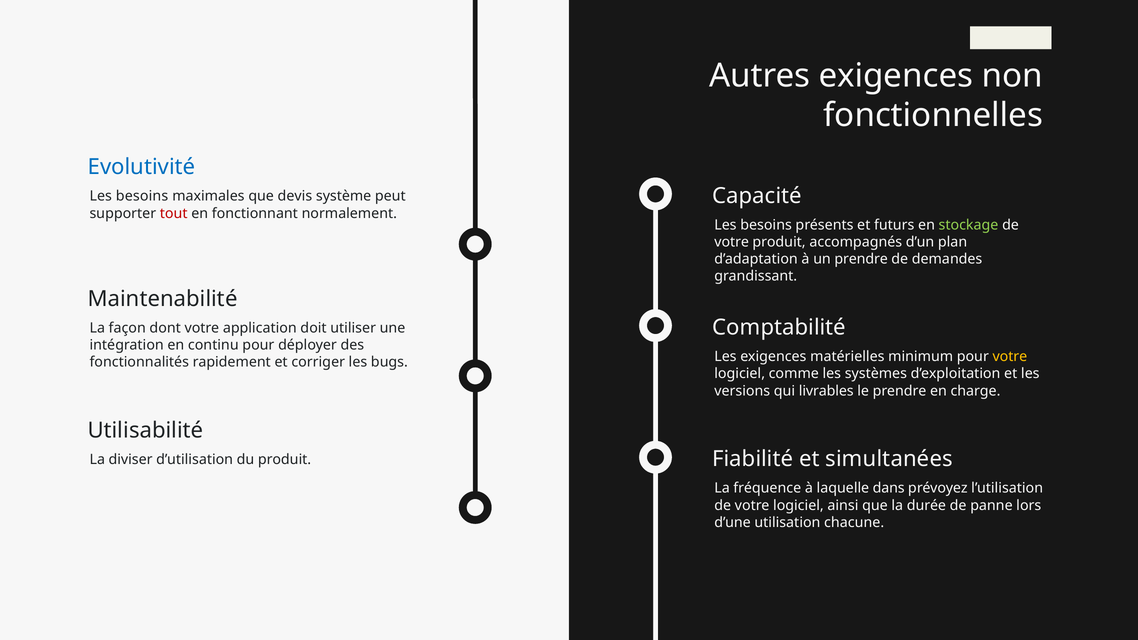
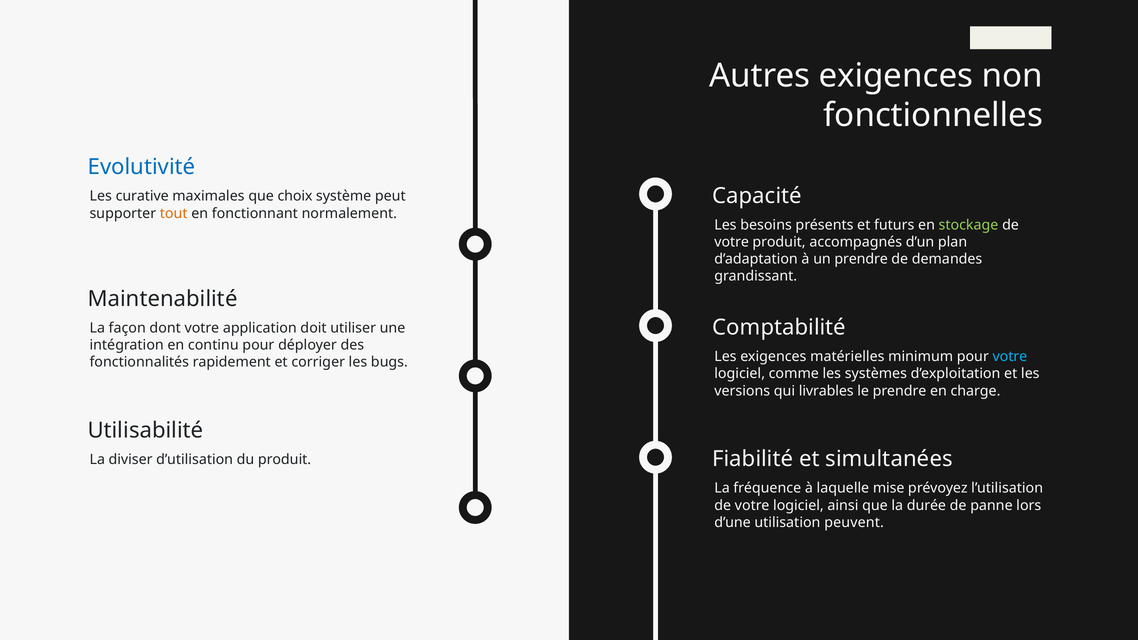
besoins at (142, 196): besoins -> curative
devis: devis -> choix
tout colour: red -> orange
votre at (1010, 357) colour: yellow -> light blue
dans: dans -> mise
chacune: chacune -> peuvent
